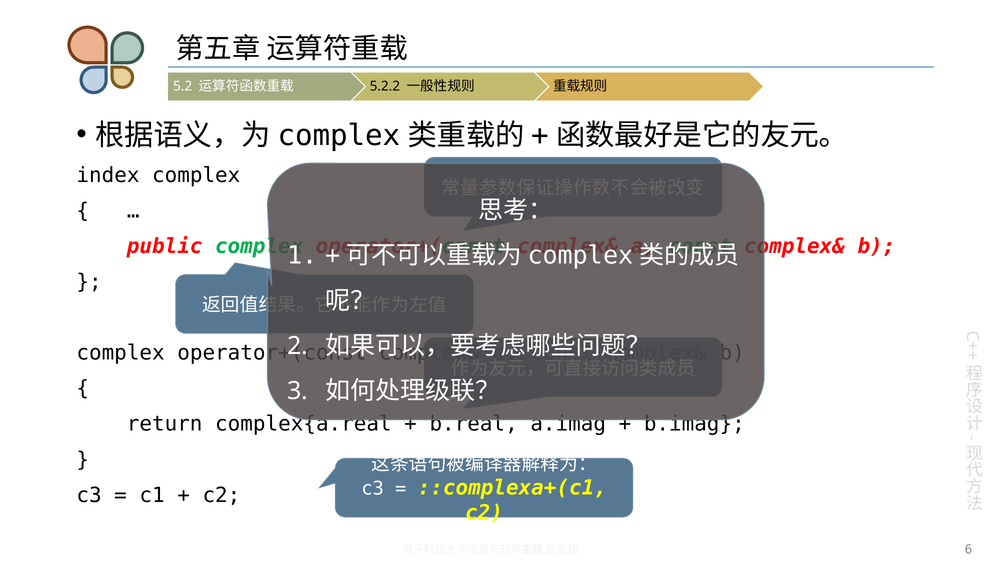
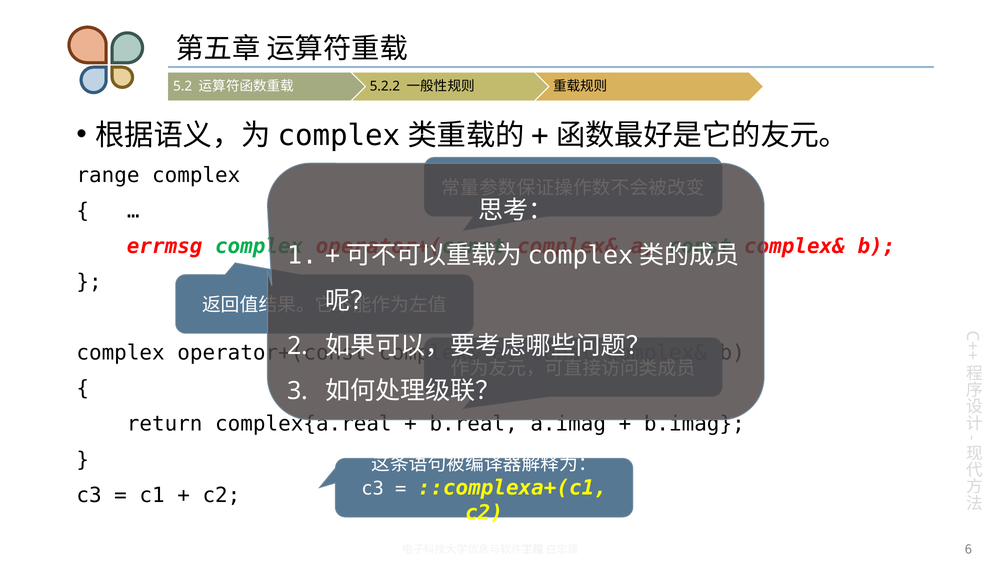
index: index -> range
public: public -> errmsg
